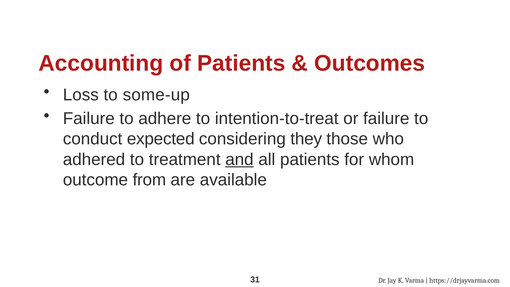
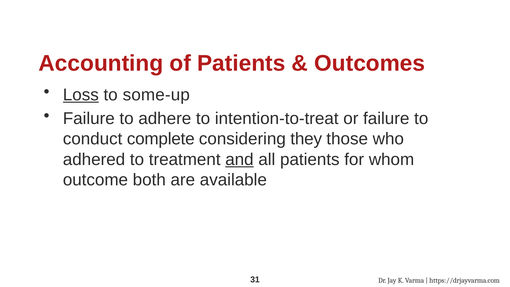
Loss underline: none -> present
expected: expected -> complete
from: from -> both
